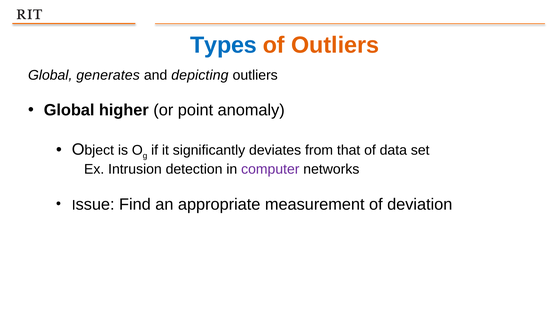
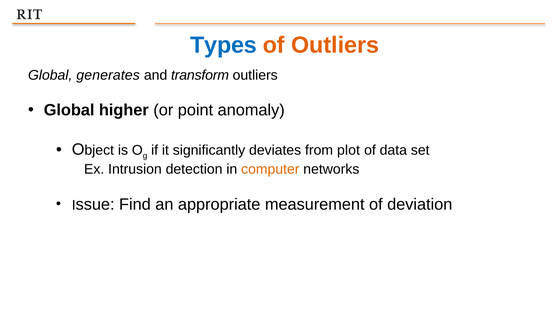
depicting: depicting -> transform
that: that -> plot
computer colour: purple -> orange
